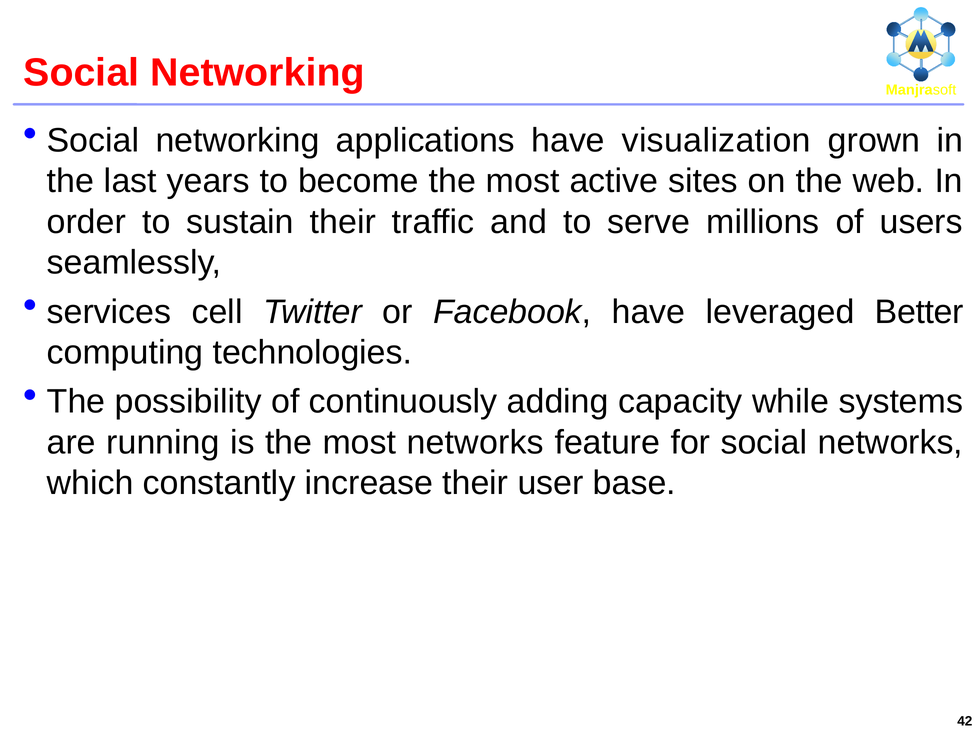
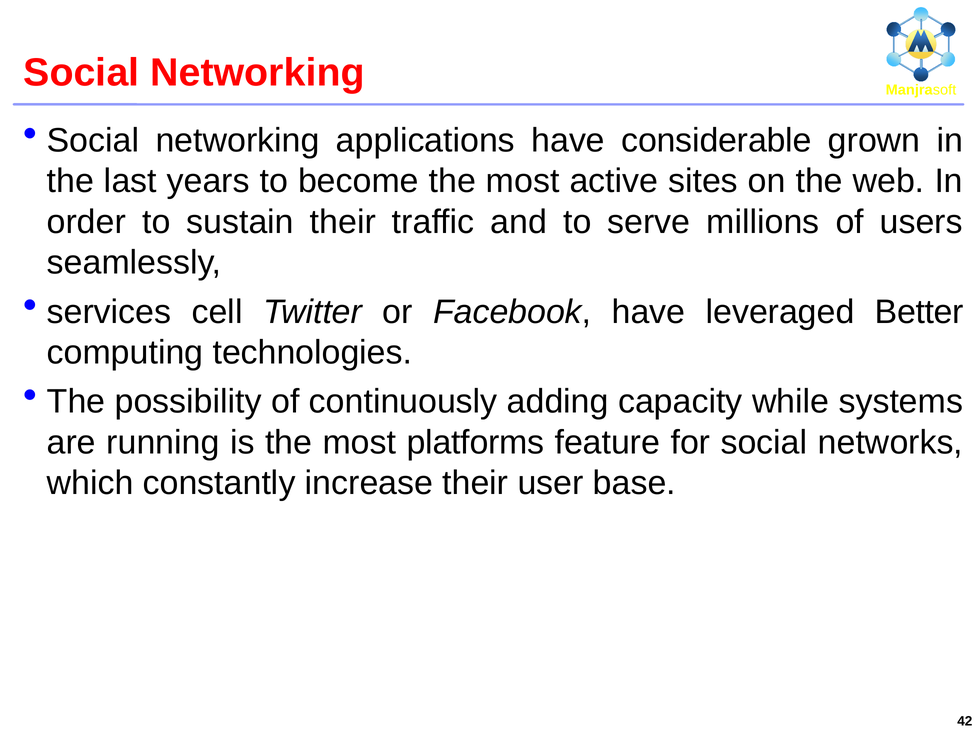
visualization: visualization -> considerable
most networks: networks -> platforms
